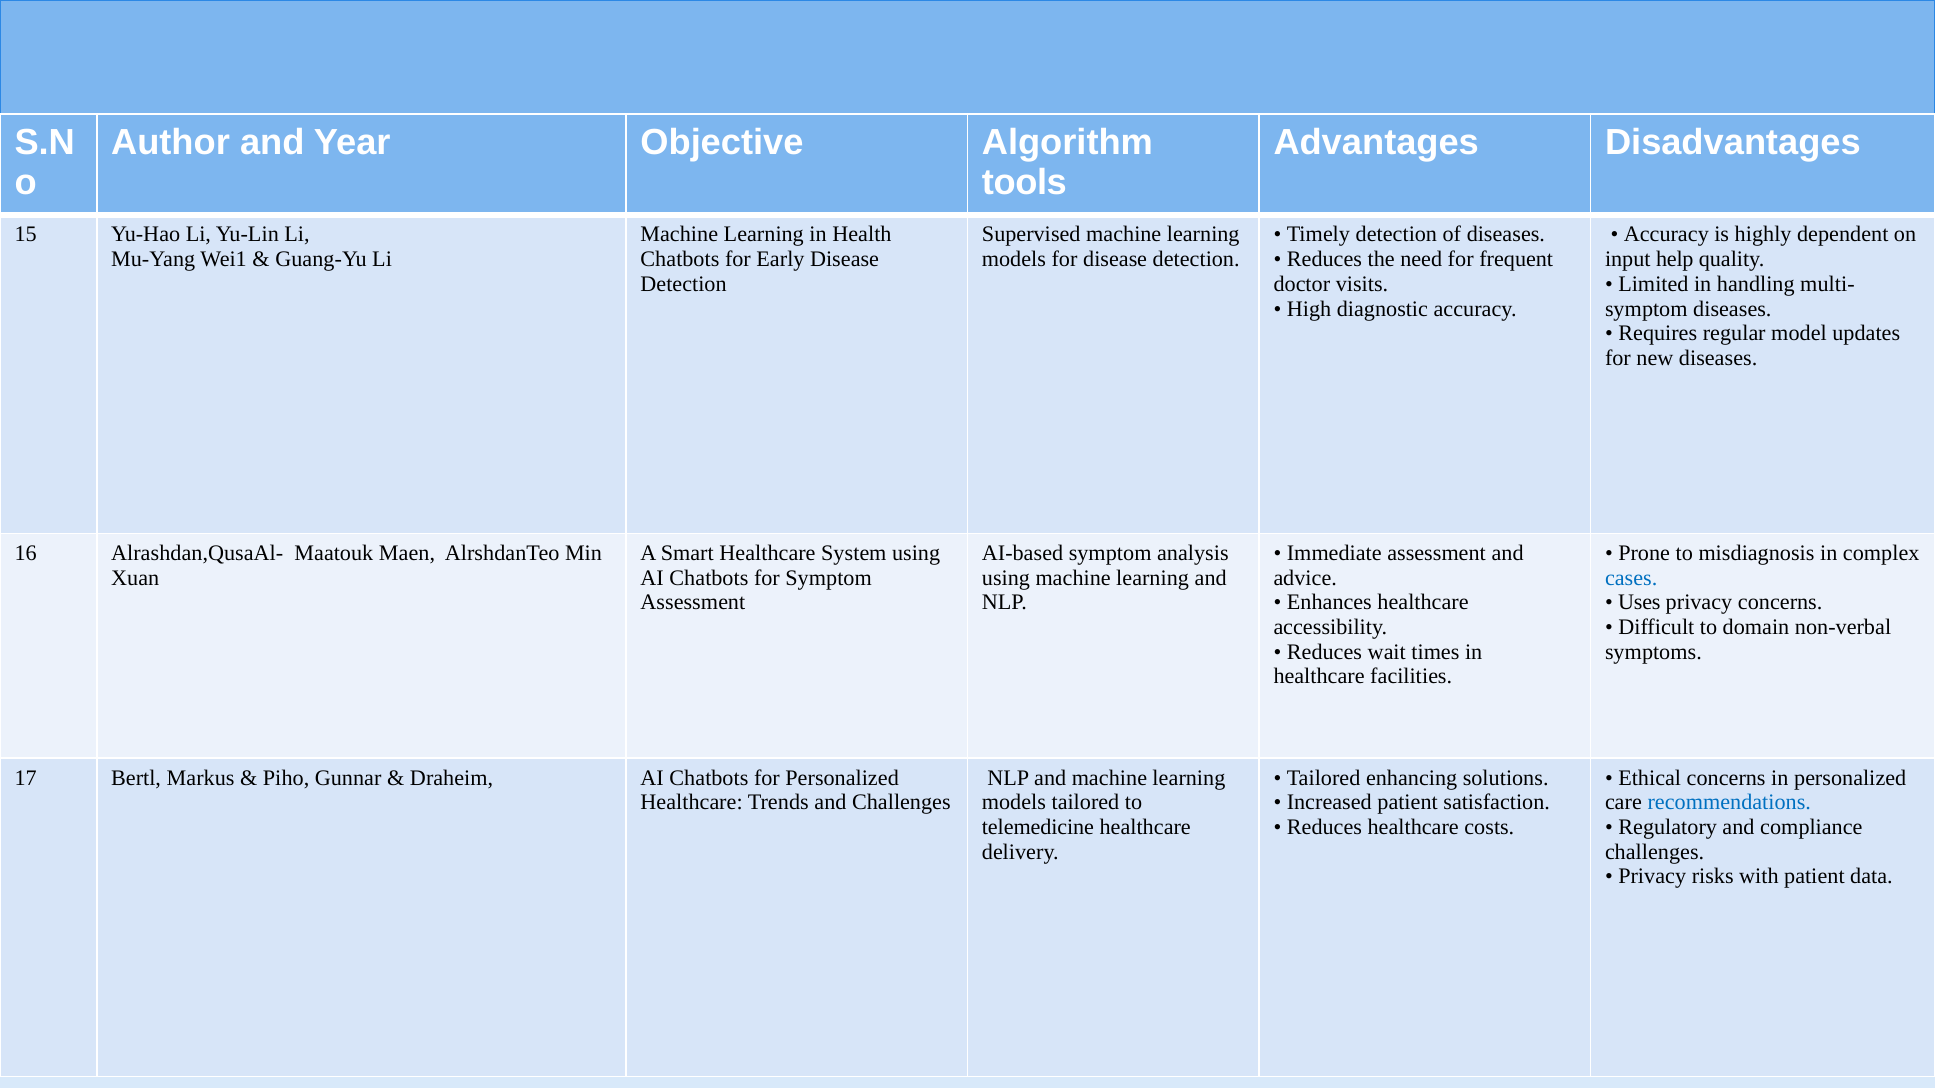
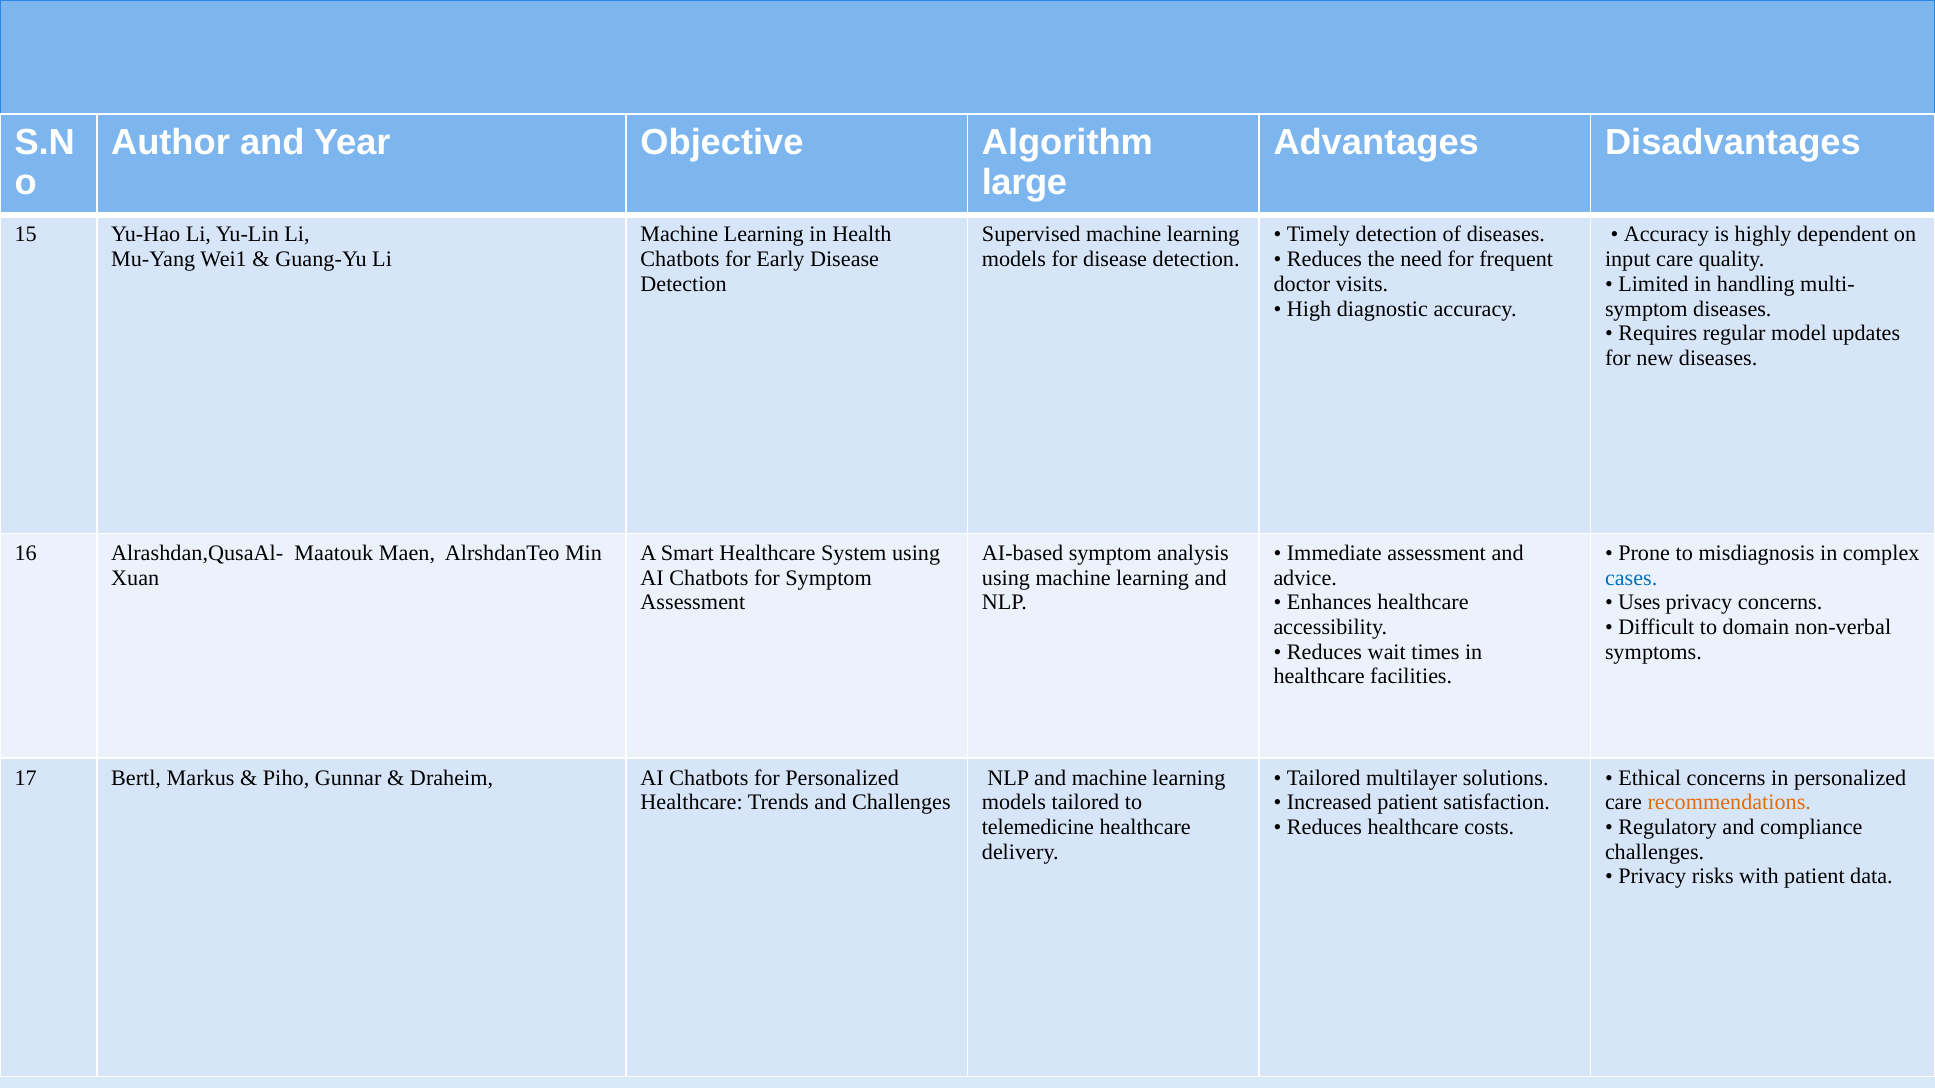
tools: tools -> large
input help: help -> care
enhancing: enhancing -> multilayer
recommendations colour: blue -> orange
